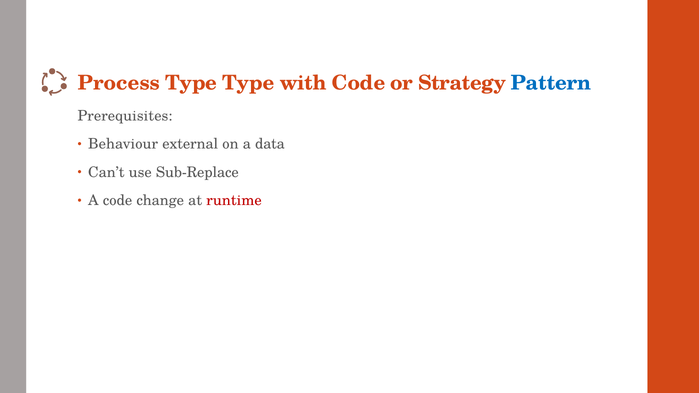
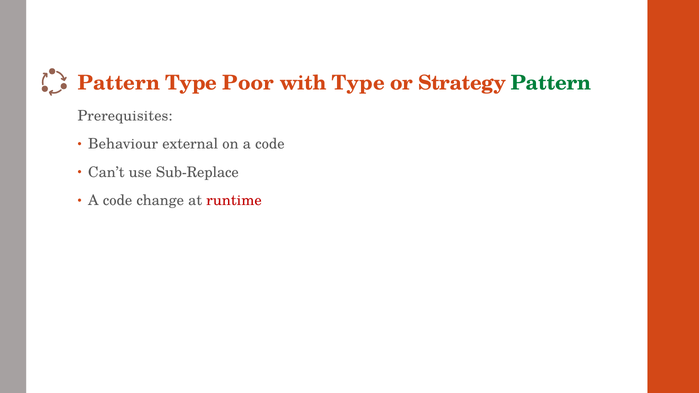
Process at (119, 83): Process -> Pattern
Type Type: Type -> Poor
with Code: Code -> Type
Pattern at (551, 83) colour: blue -> green
on a data: data -> code
